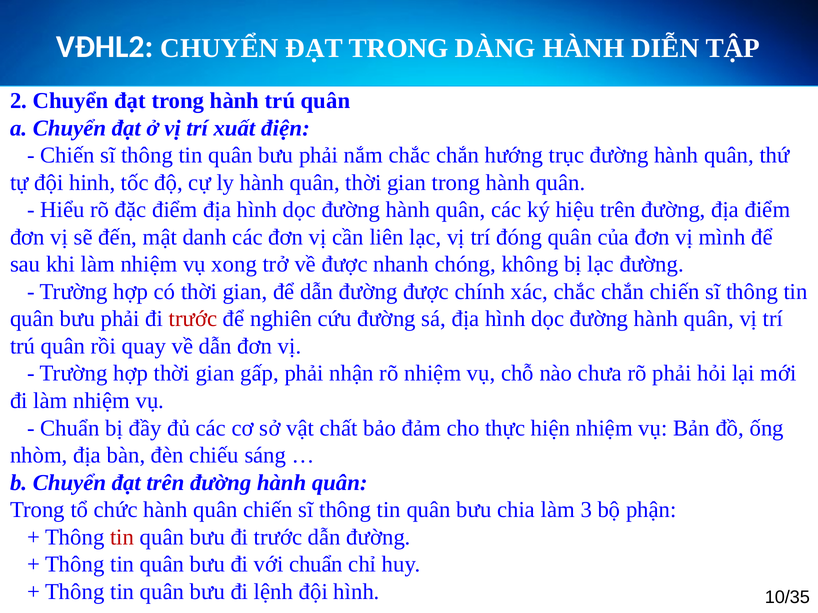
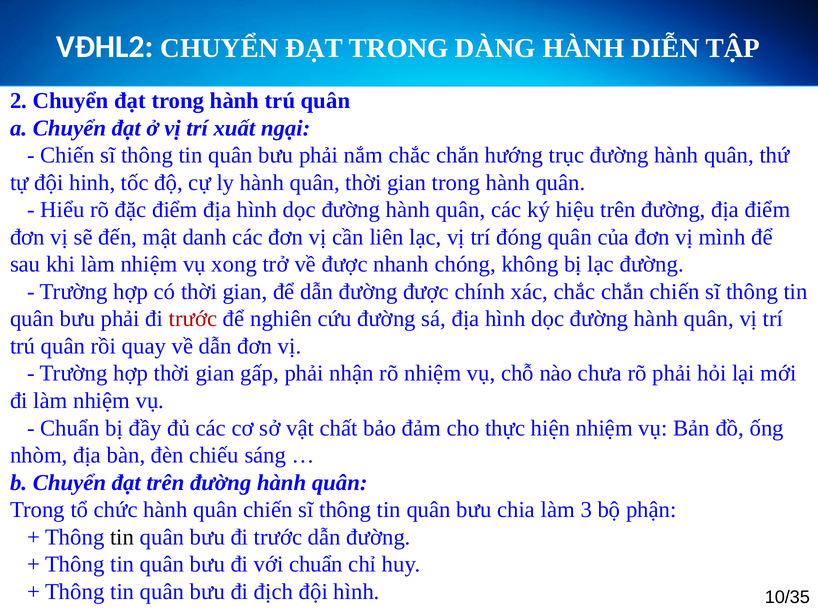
điện: điện -> ngại
tin at (122, 537) colour: red -> black
lệnh: lệnh -> địch
